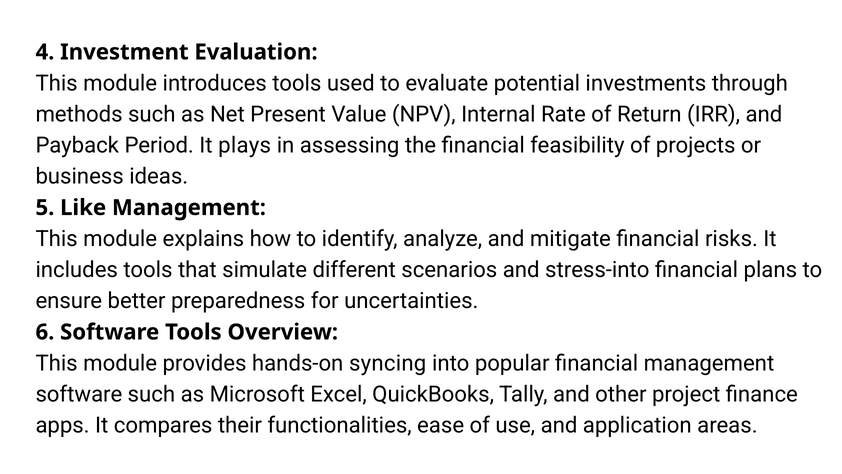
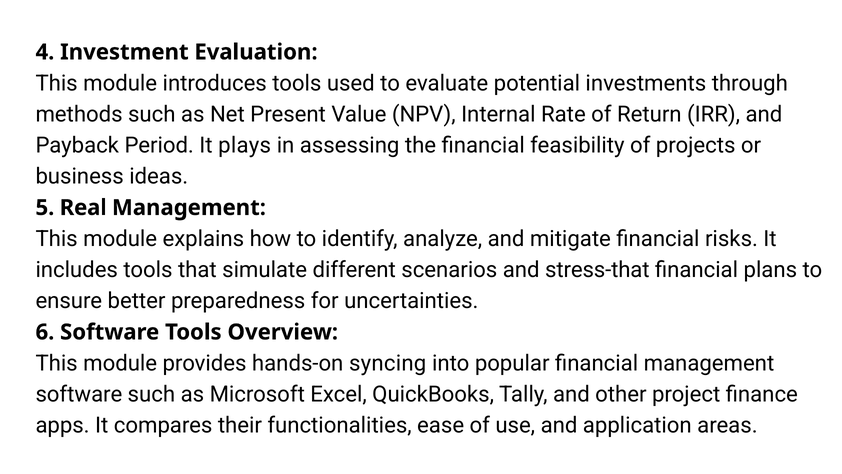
Like: Like -> Real
stress-into: stress-into -> stress-that
